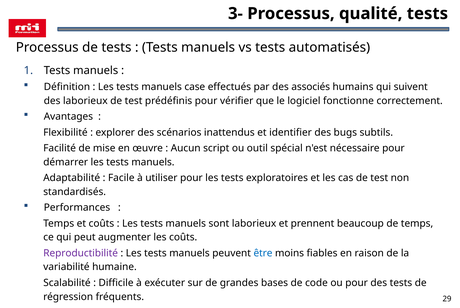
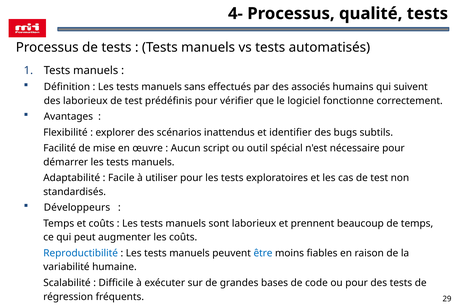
3-: 3- -> 4-
case: case -> sans
Performances: Performances -> Développeurs
Reproductibilité colour: purple -> blue
